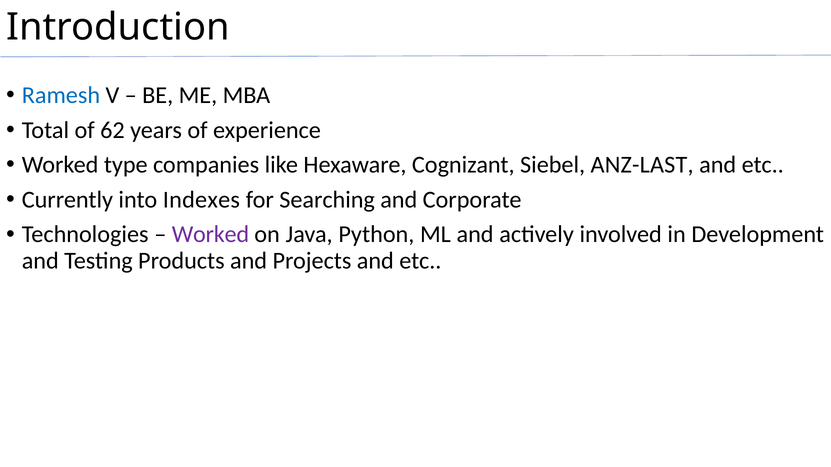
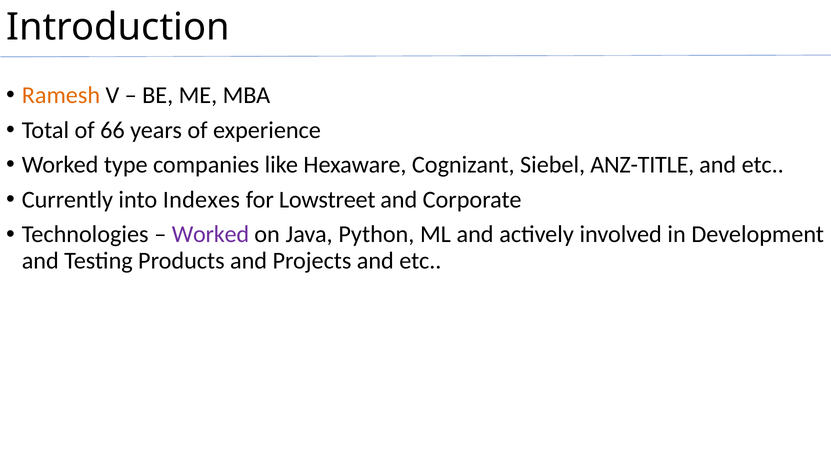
Ramesh colour: blue -> orange
62: 62 -> 66
ANZ-LAST: ANZ-LAST -> ANZ-TITLE
Searching: Searching -> Lowstreet
